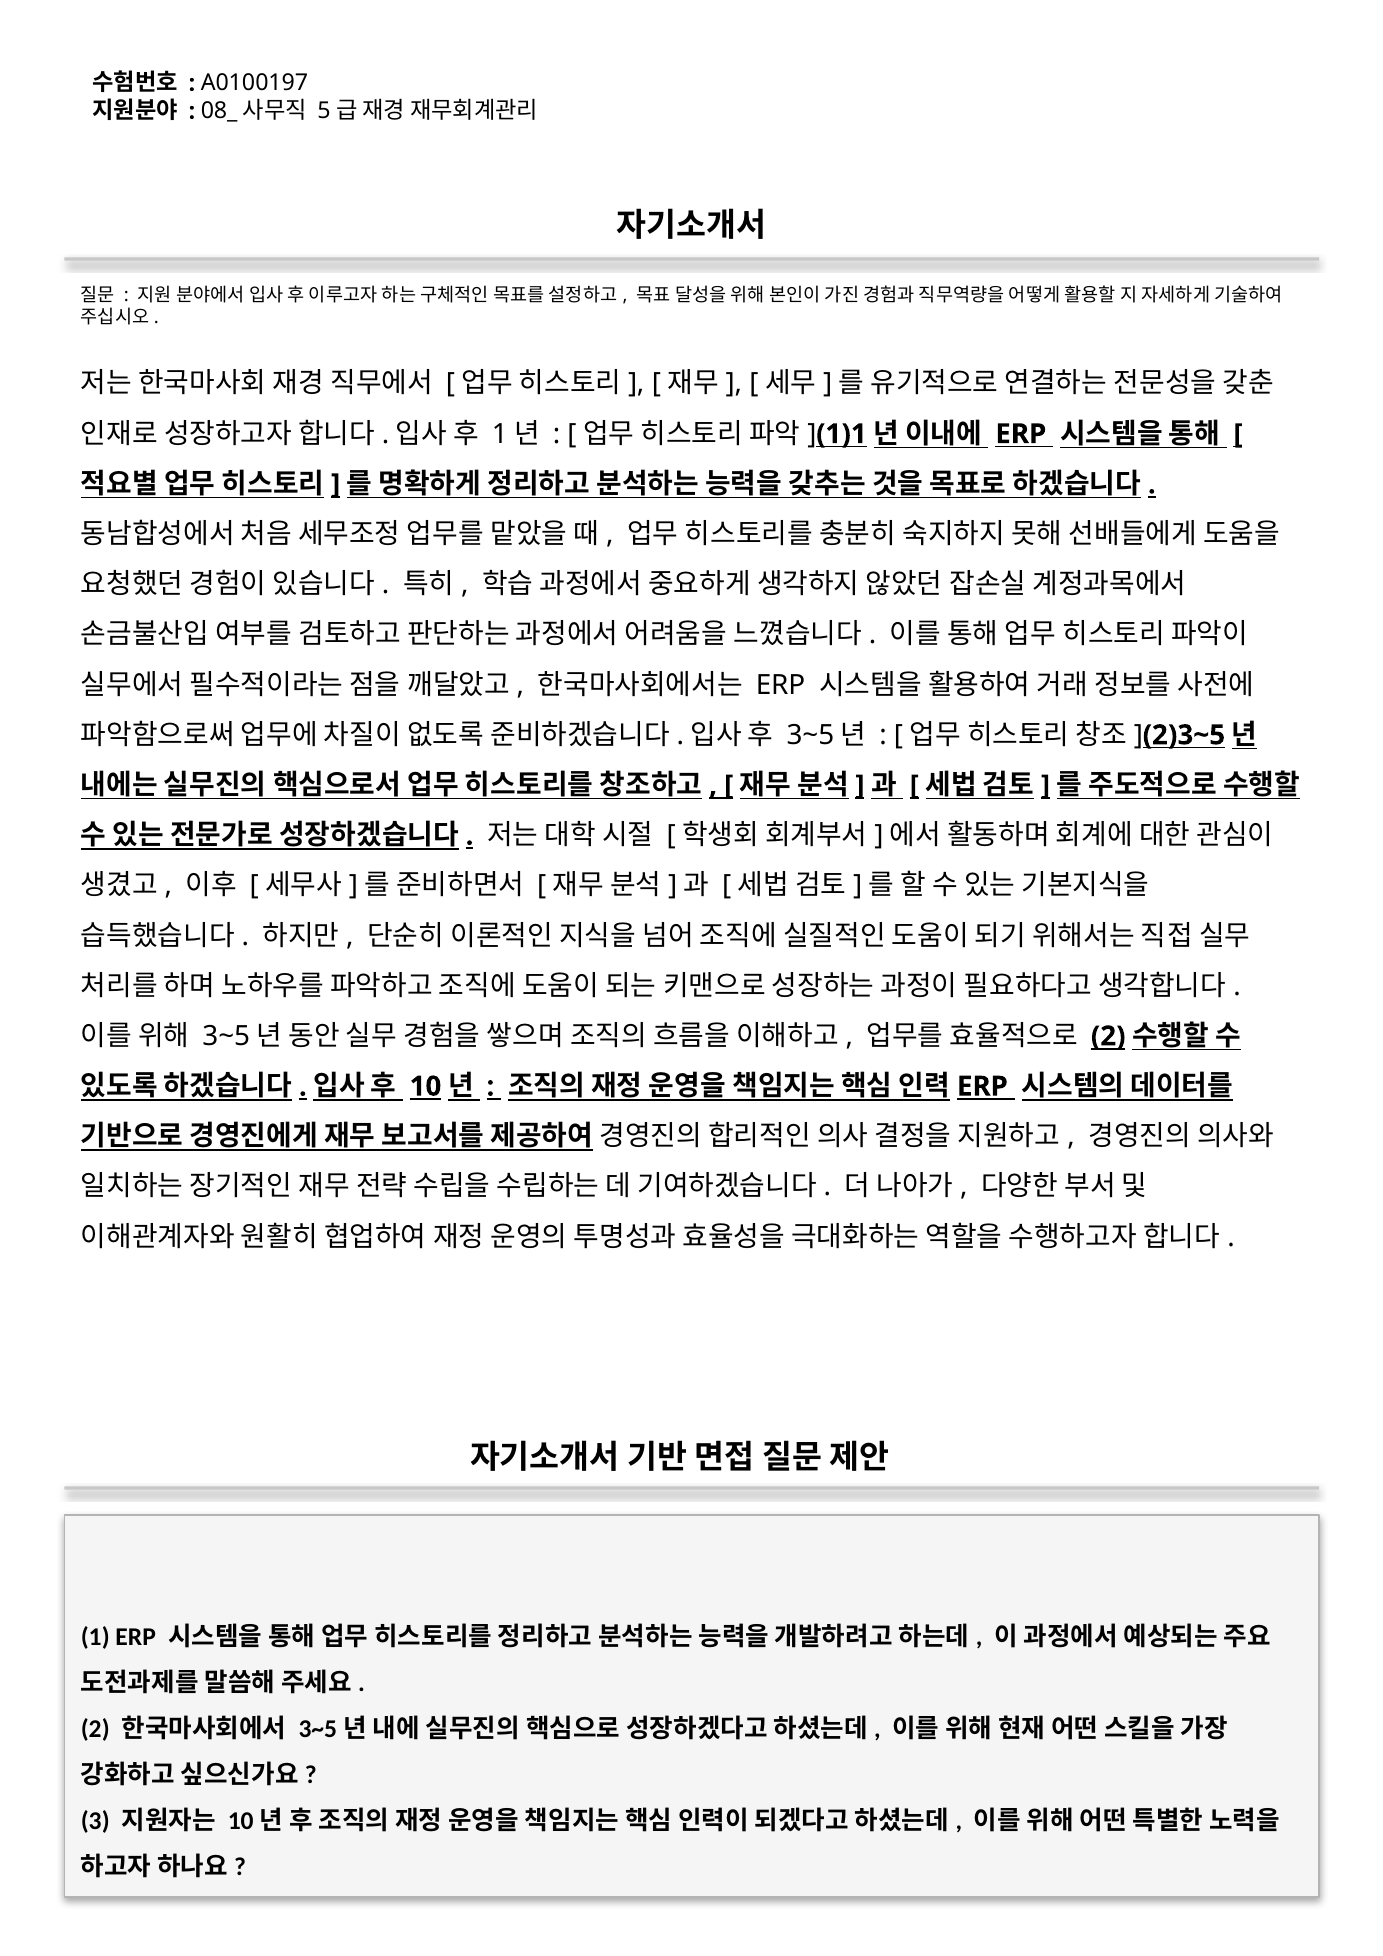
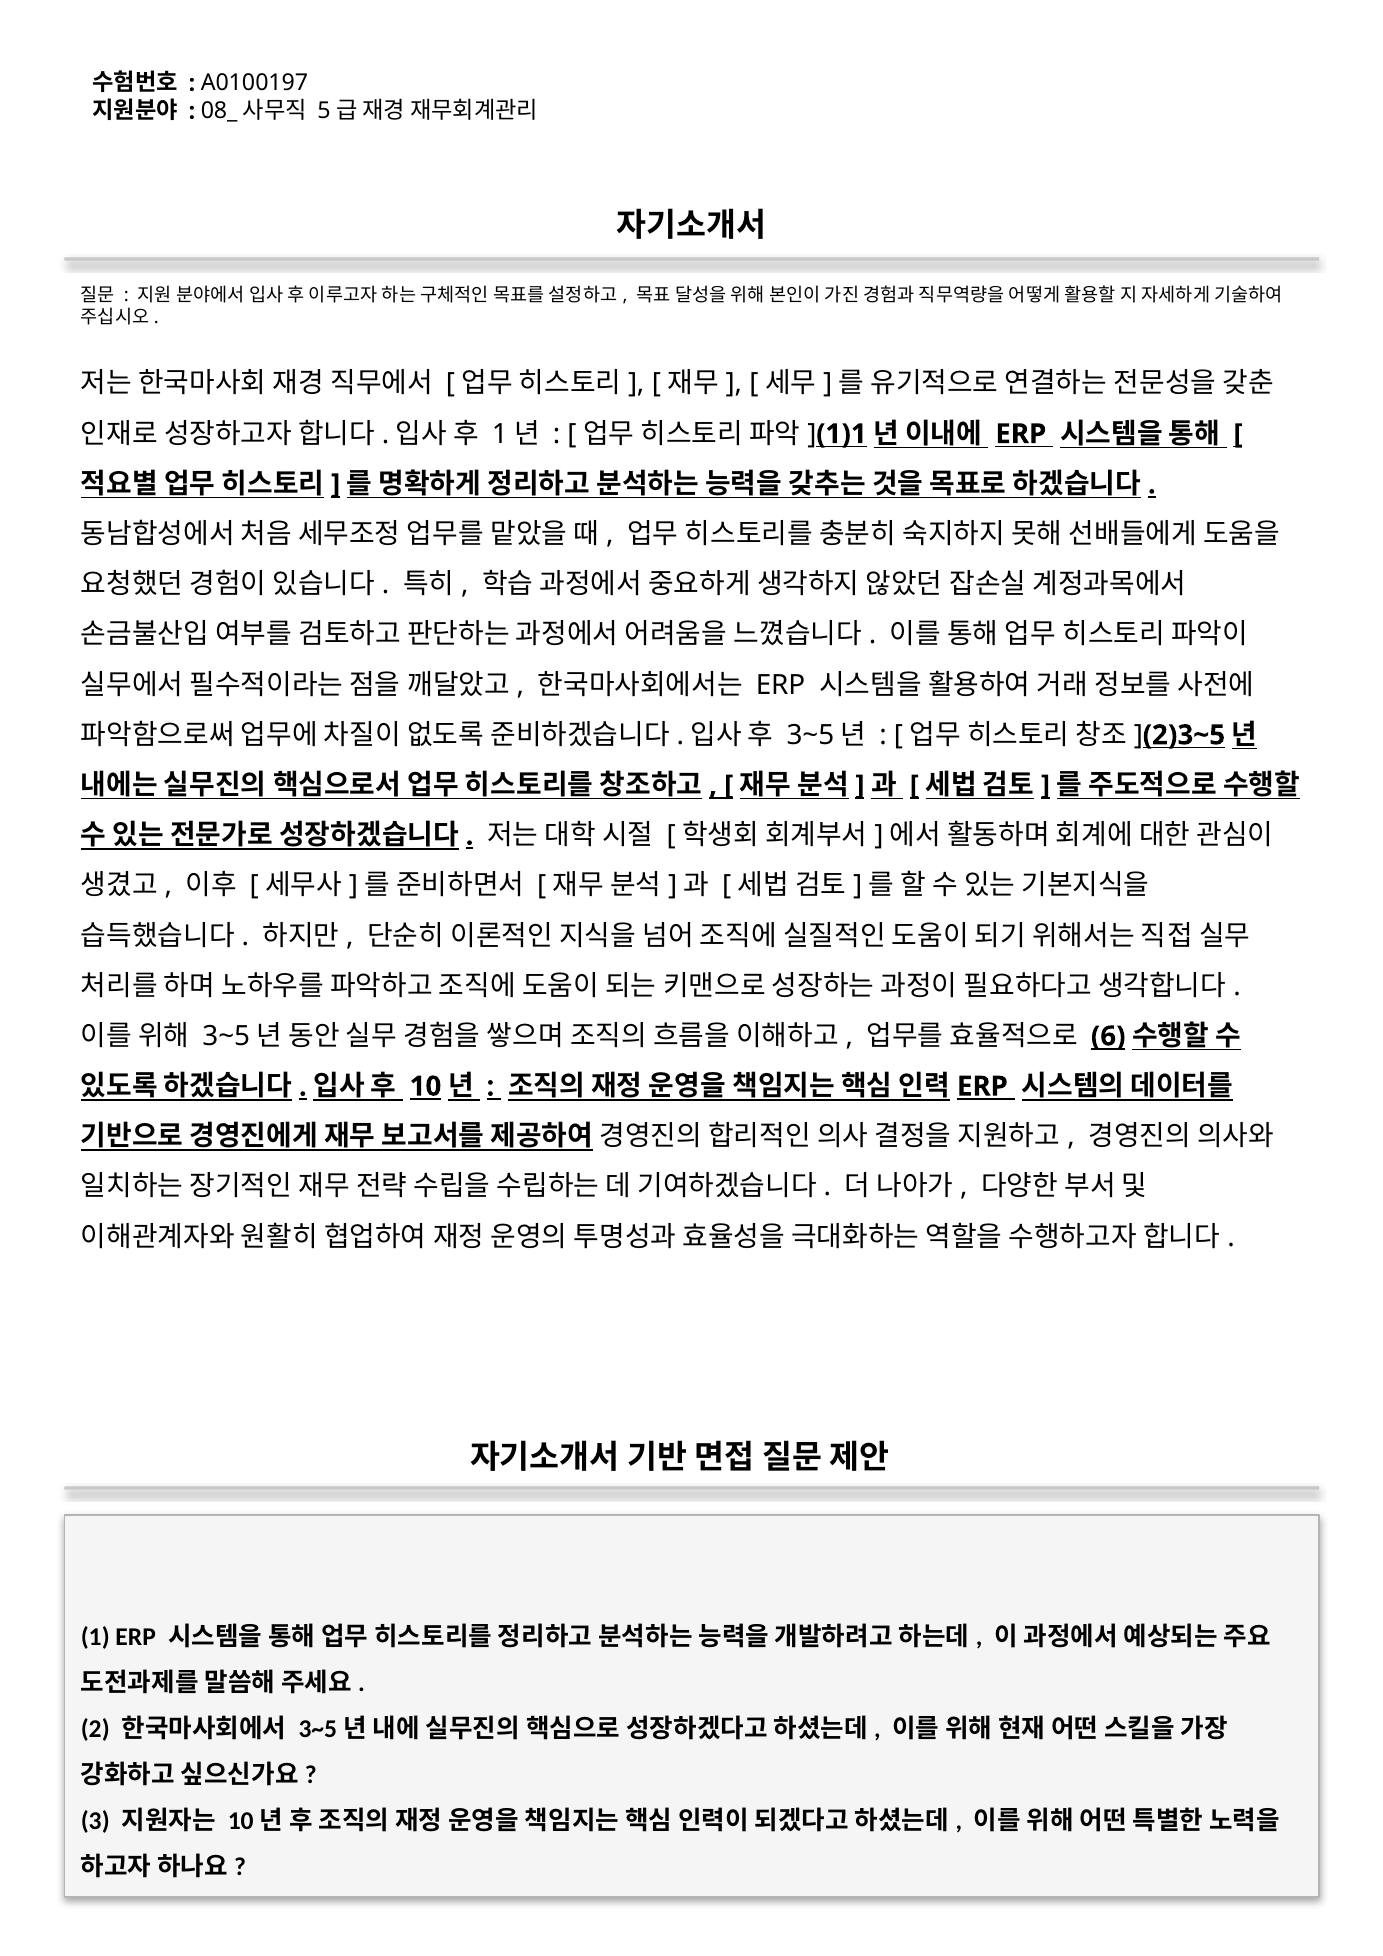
2 at (1108, 1036): 2 -> 6
